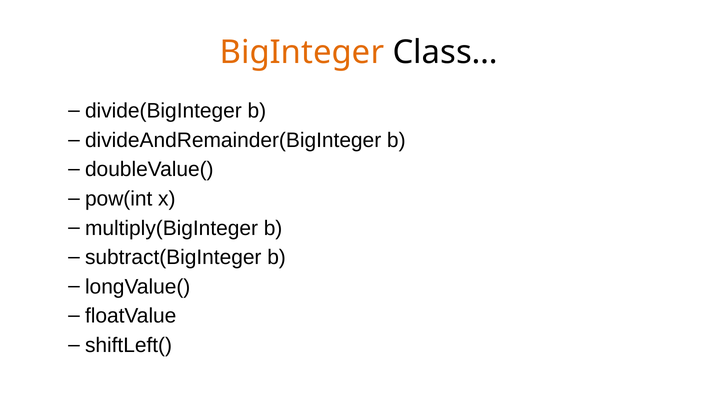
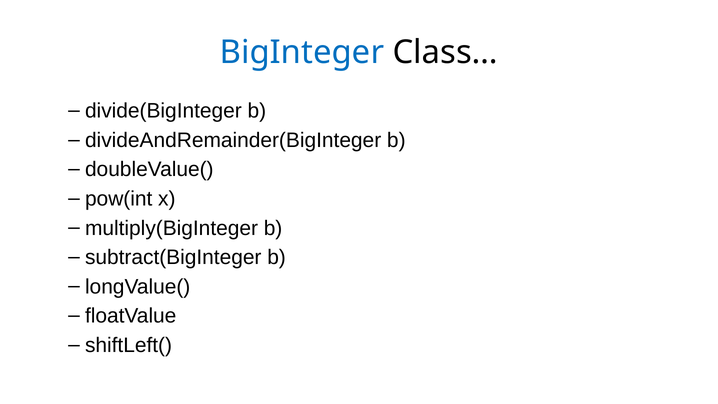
BigInteger colour: orange -> blue
